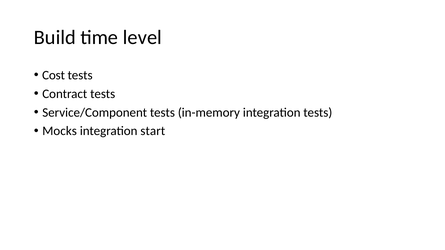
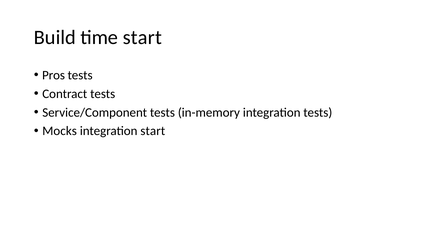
time level: level -> start
Cost: Cost -> Pros
